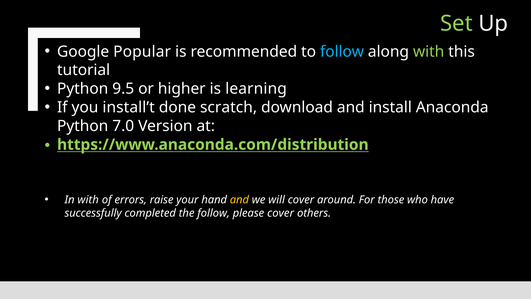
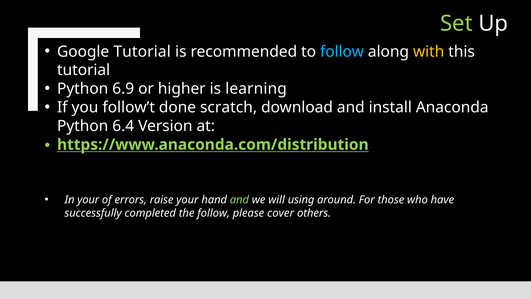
Google Popular: Popular -> Tutorial
with at (429, 52) colour: light green -> yellow
9.5: 9.5 -> 6.9
install’t: install’t -> follow’t
7.0: 7.0 -> 6.4
In with: with -> your
and at (239, 200) colour: yellow -> light green
will cover: cover -> using
